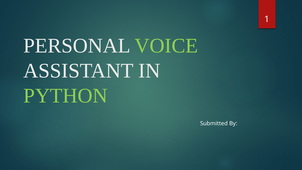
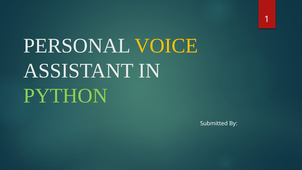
VOICE colour: light green -> yellow
